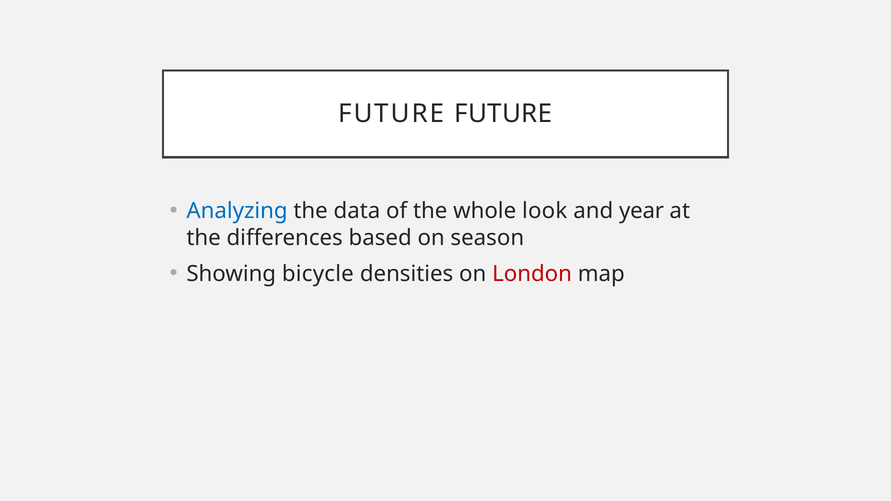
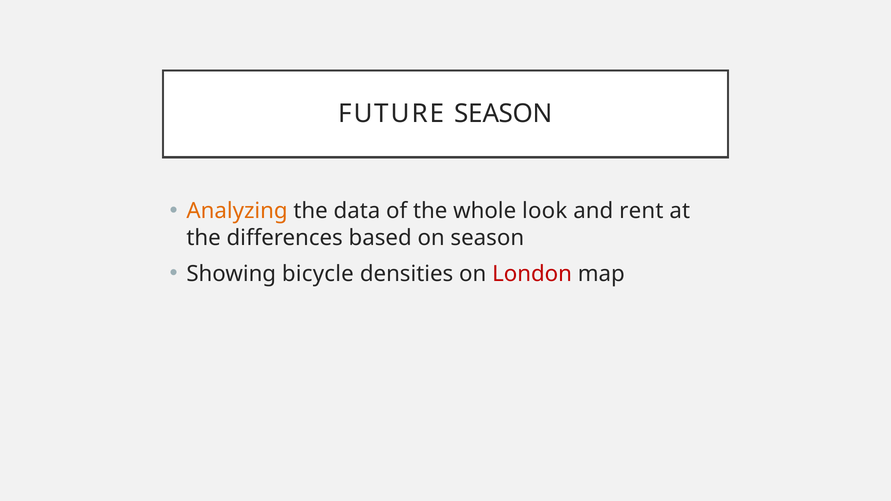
FUTURE FUTURE: FUTURE -> SEASON
Analyzing colour: blue -> orange
year: year -> rent
